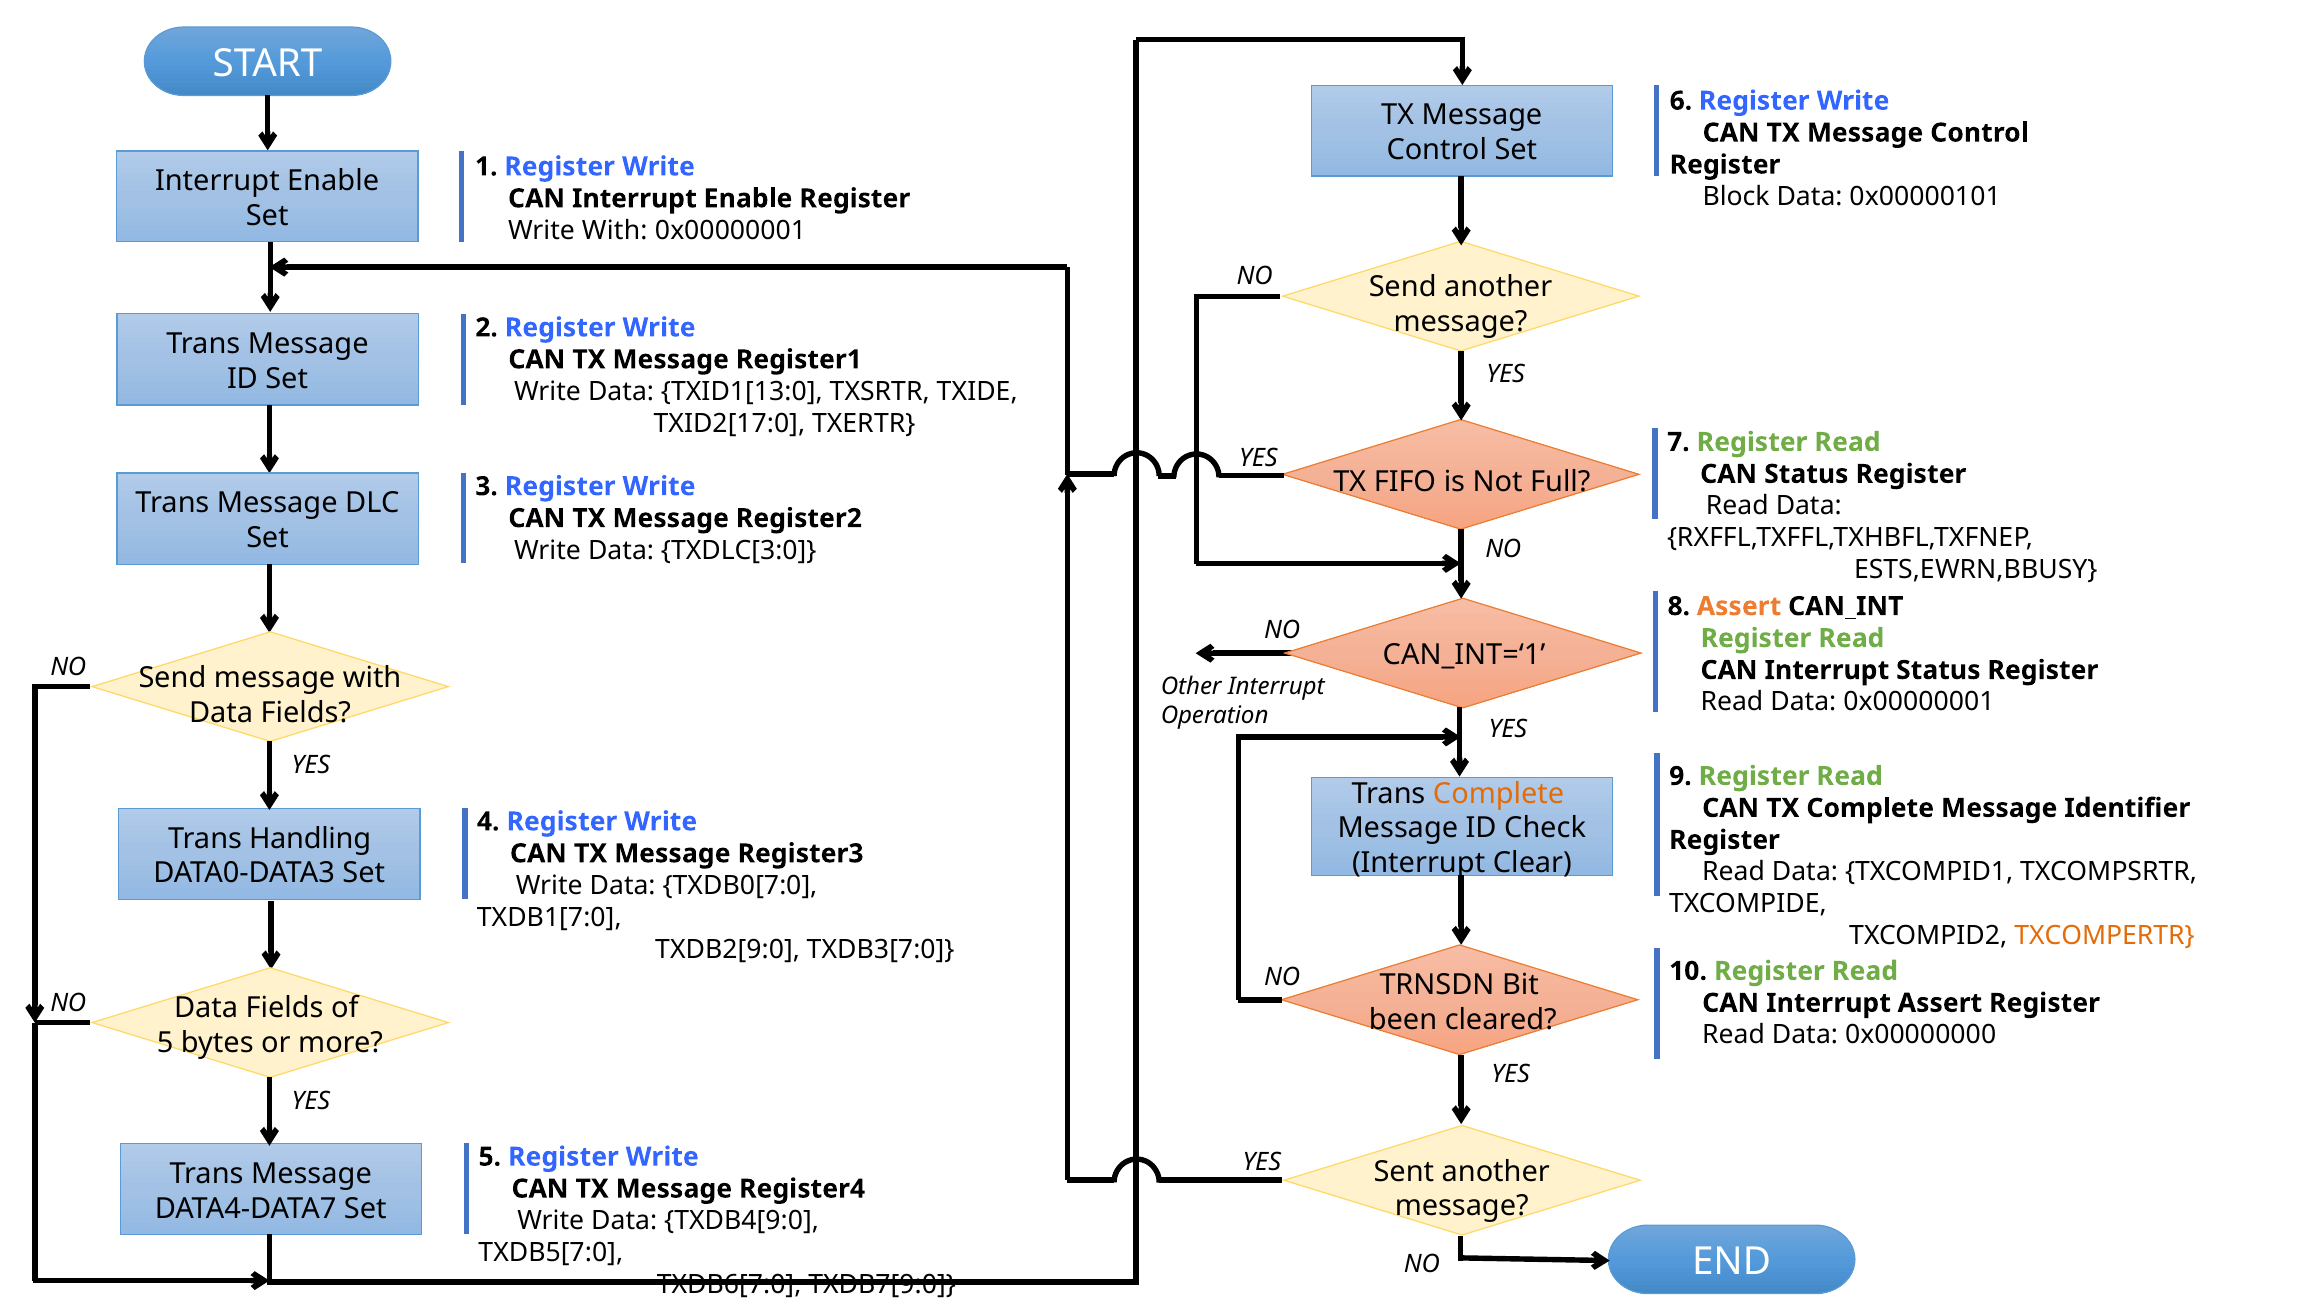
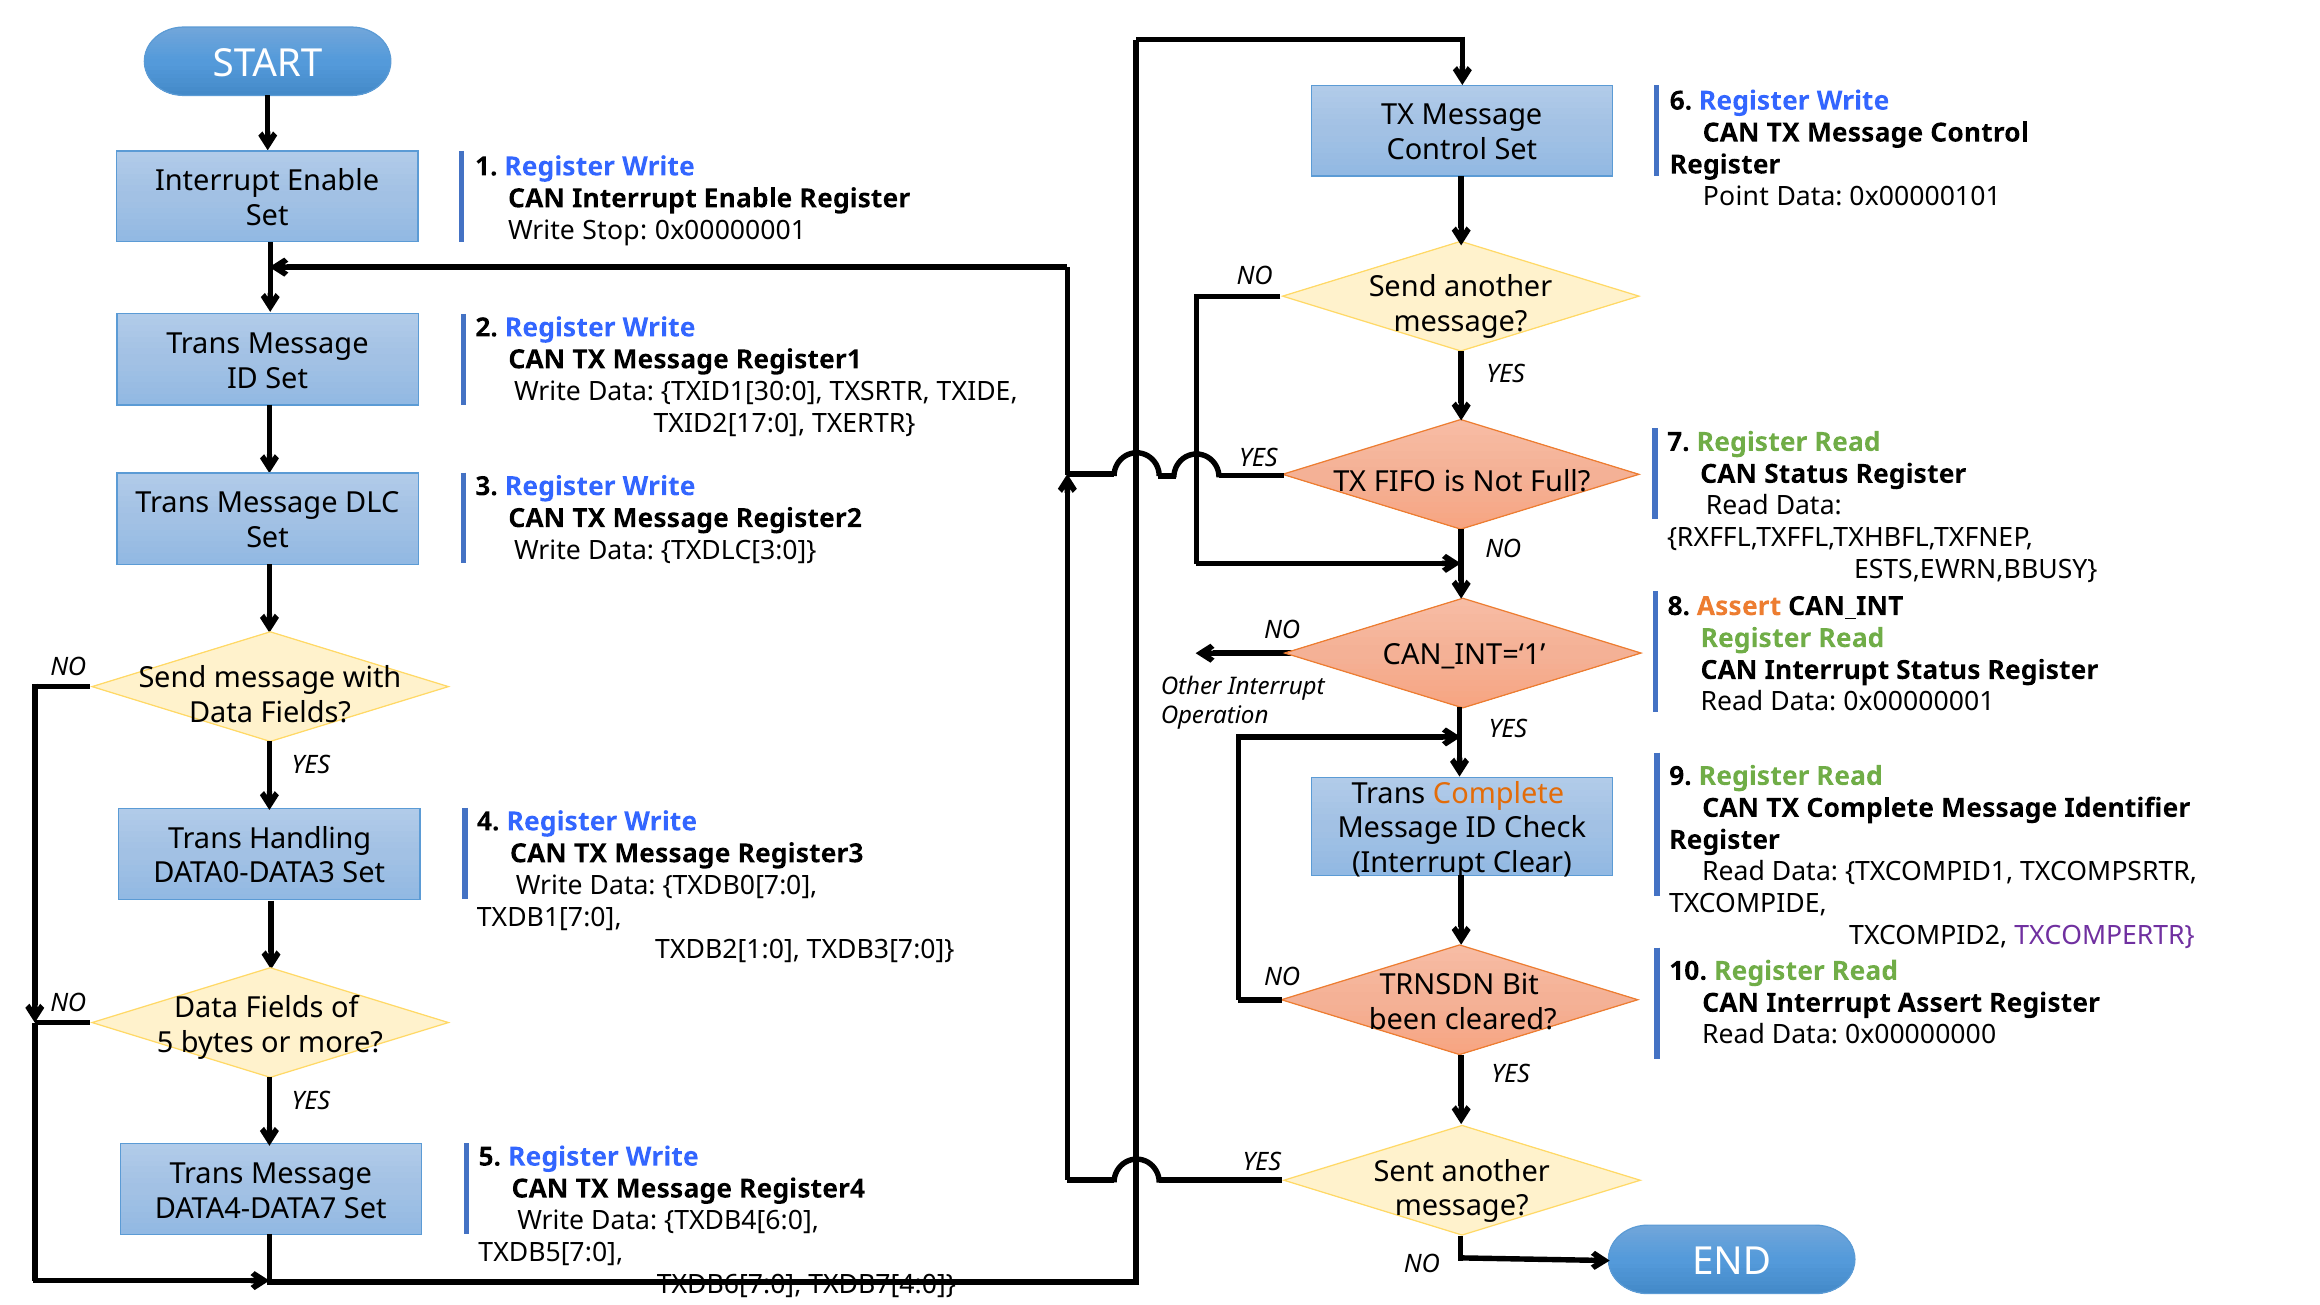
Block: Block -> Point
Write With: With -> Stop
TXID1[13:0: TXID1[13:0 -> TXID1[30:0
TXCOMPERTR colour: orange -> purple
TXDB2[9:0: TXDB2[9:0 -> TXDB2[1:0
TXDB4[9:0: TXDB4[9:0 -> TXDB4[6:0
TXDB7[9:0: TXDB7[9:0 -> TXDB7[4:0
